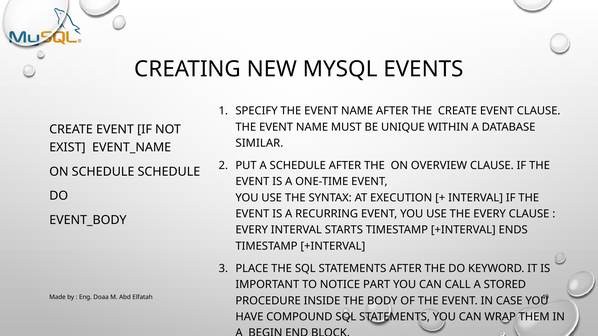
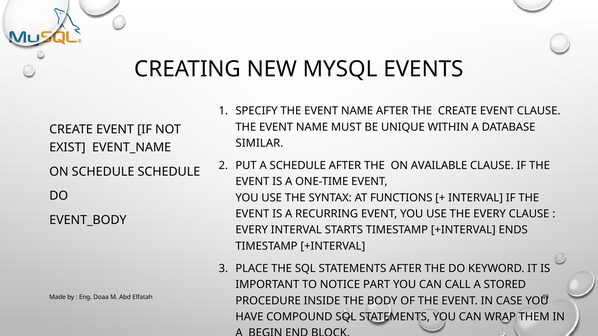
OVERVIEW: OVERVIEW -> AVAILABLE
EXECUTION: EXECUTION -> FUNCTIONS
